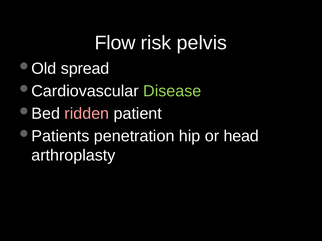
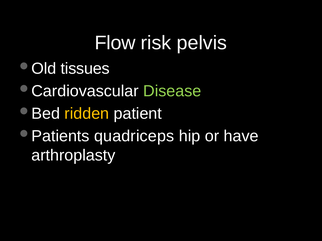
spread: spread -> tissues
ridden colour: pink -> yellow
penetration: penetration -> quadriceps
head: head -> have
